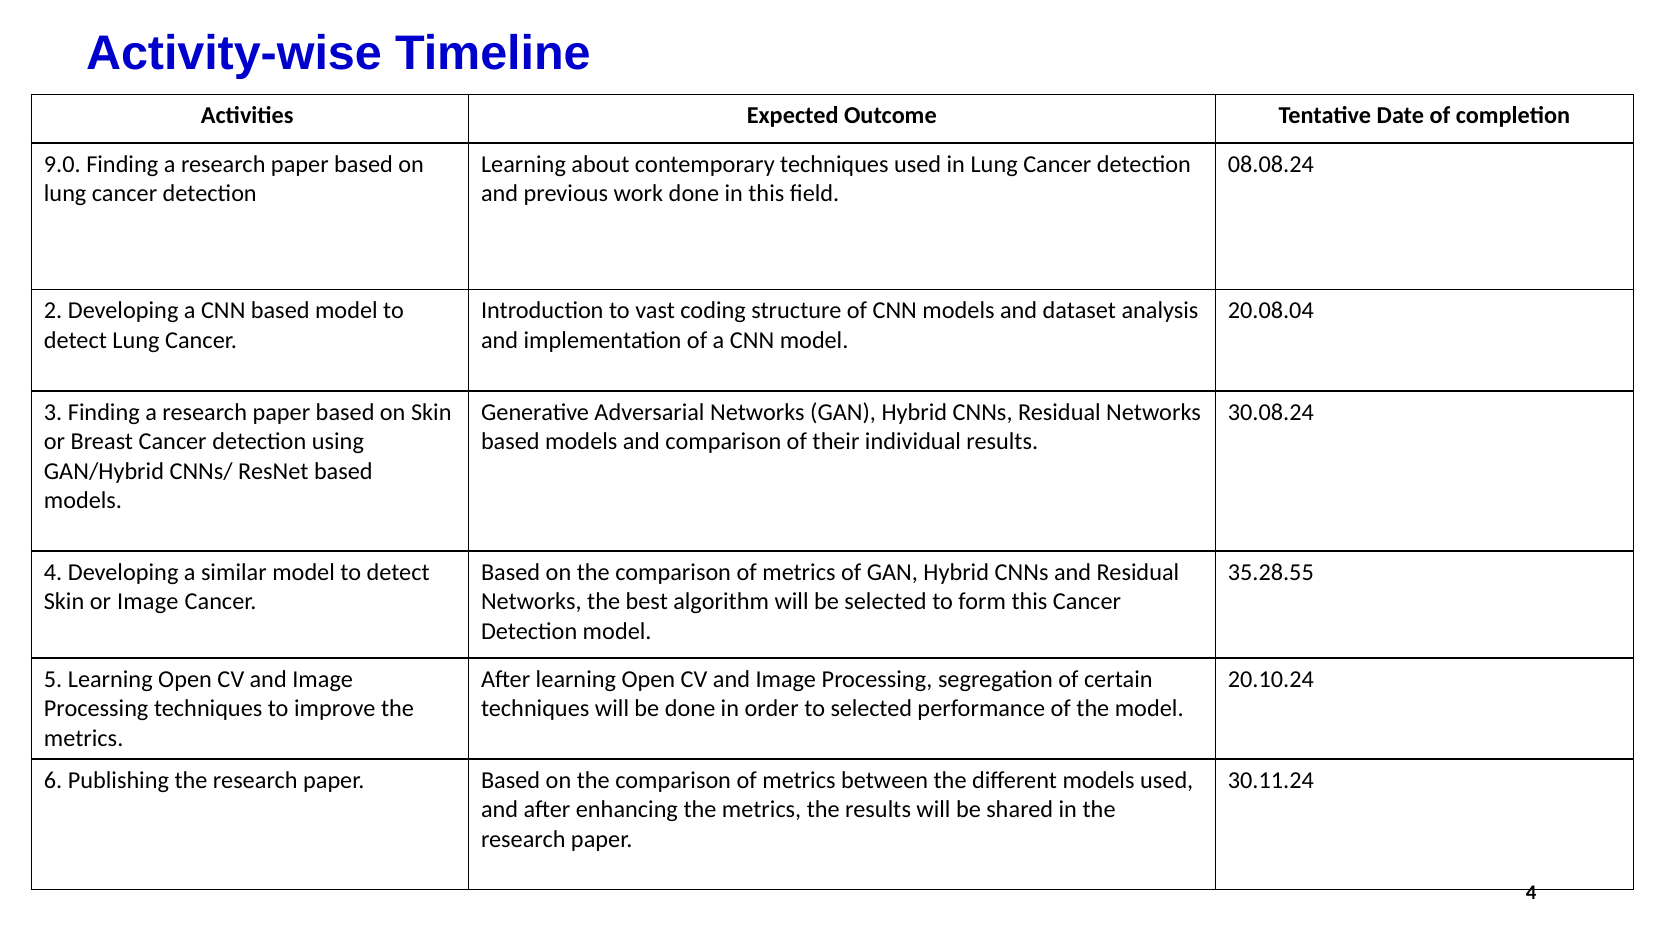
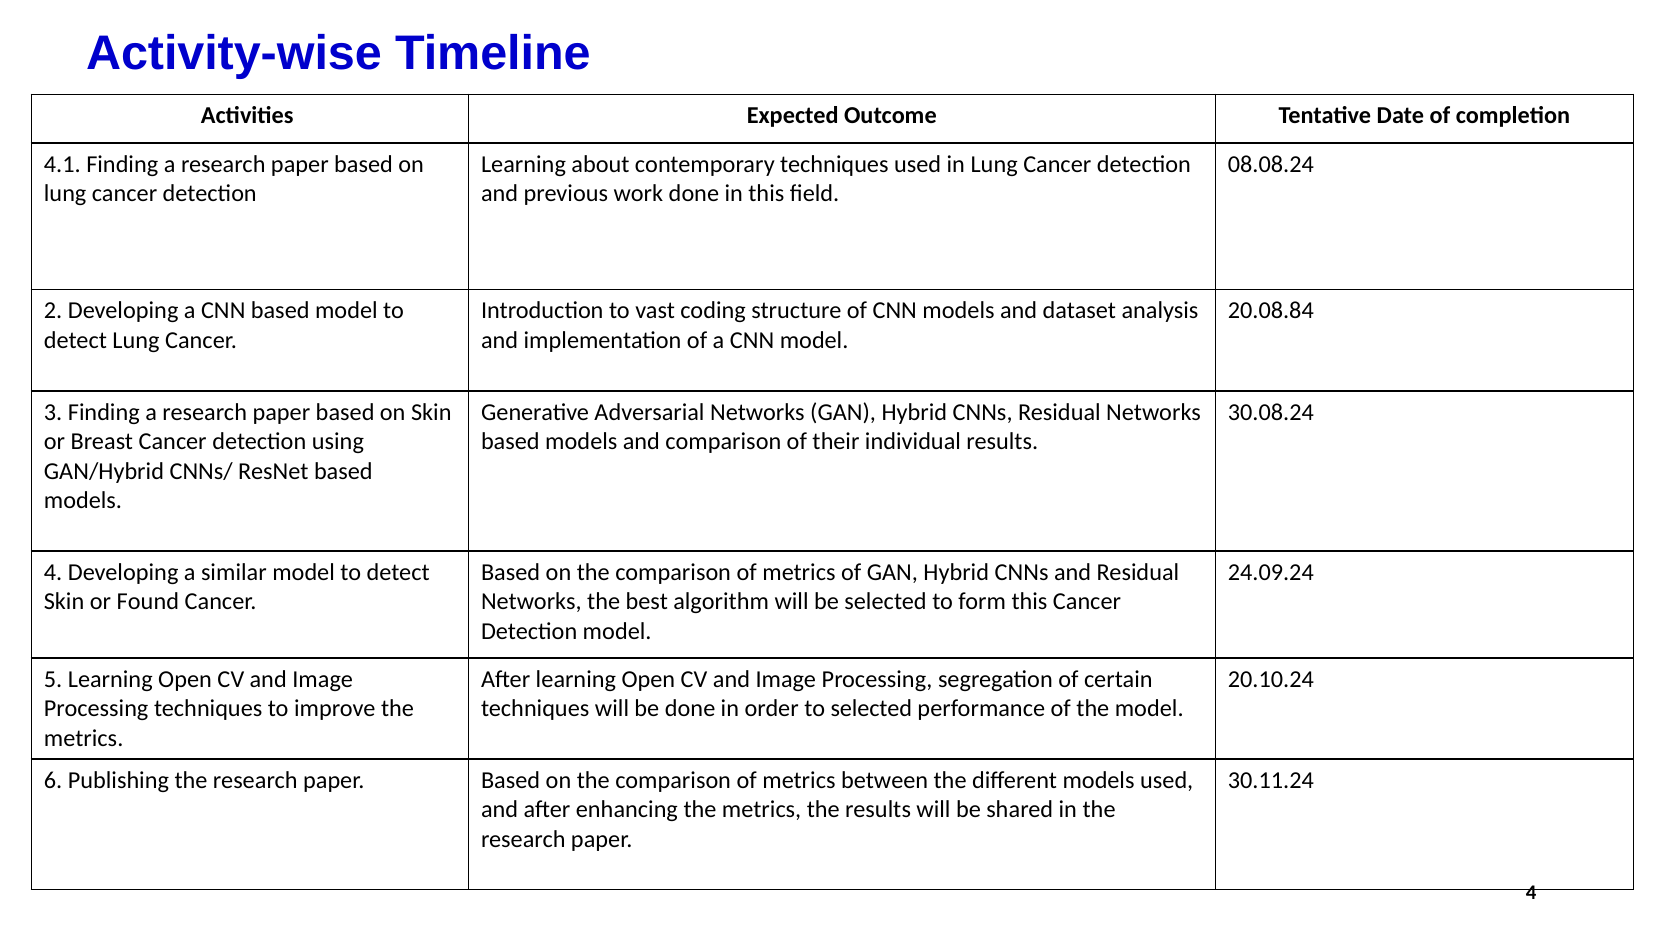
9.0: 9.0 -> 4.1
20.08.04: 20.08.04 -> 20.08.84
35.28.55: 35.28.55 -> 24.09.24
or Image: Image -> Found
